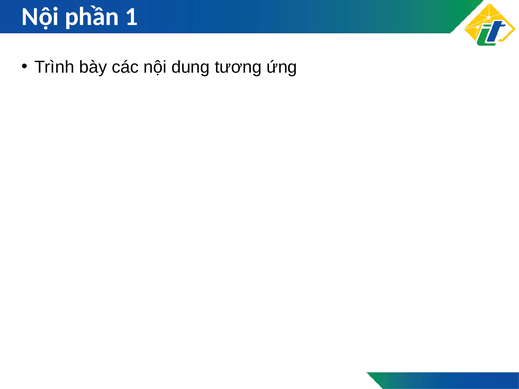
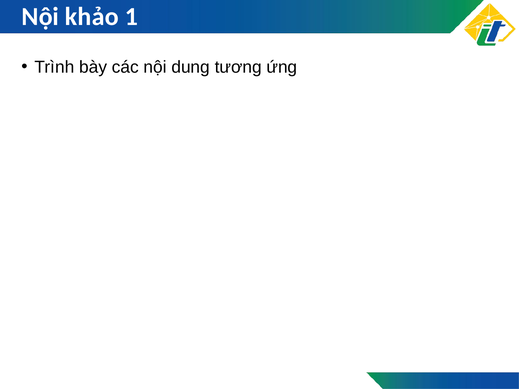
phần: phần -> khảo
